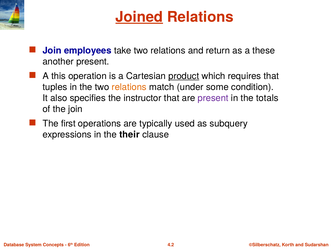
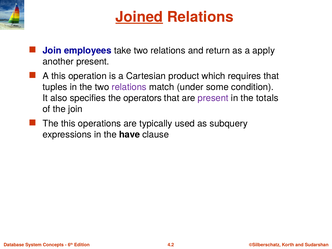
these: these -> apply
product underline: present -> none
relations at (129, 87) colour: orange -> purple
instructor: instructor -> operators
The first: first -> this
their: their -> have
